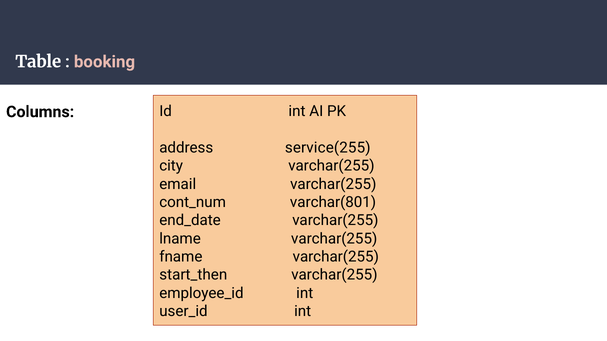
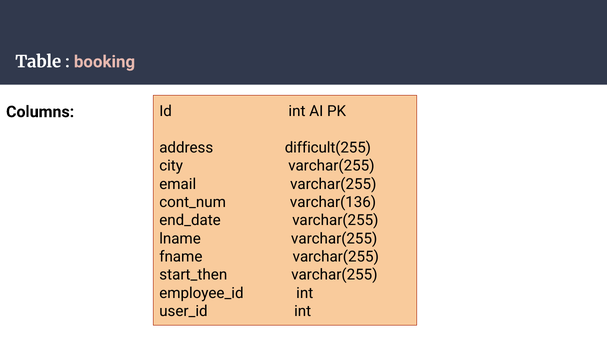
service(255: service(255 -> difficult(255
varchar(801: varchar(801 -> varchar(136
